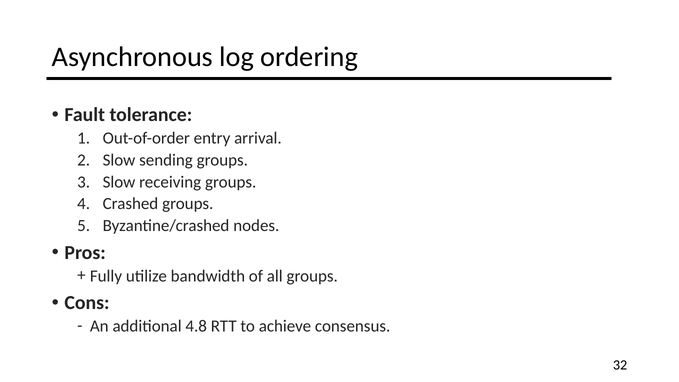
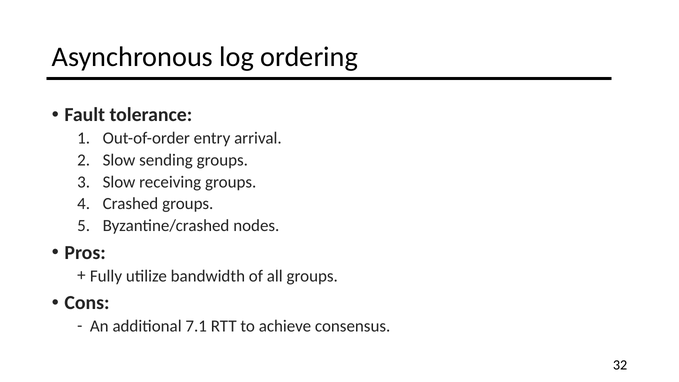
4.8: 4.8 -> 7.1
